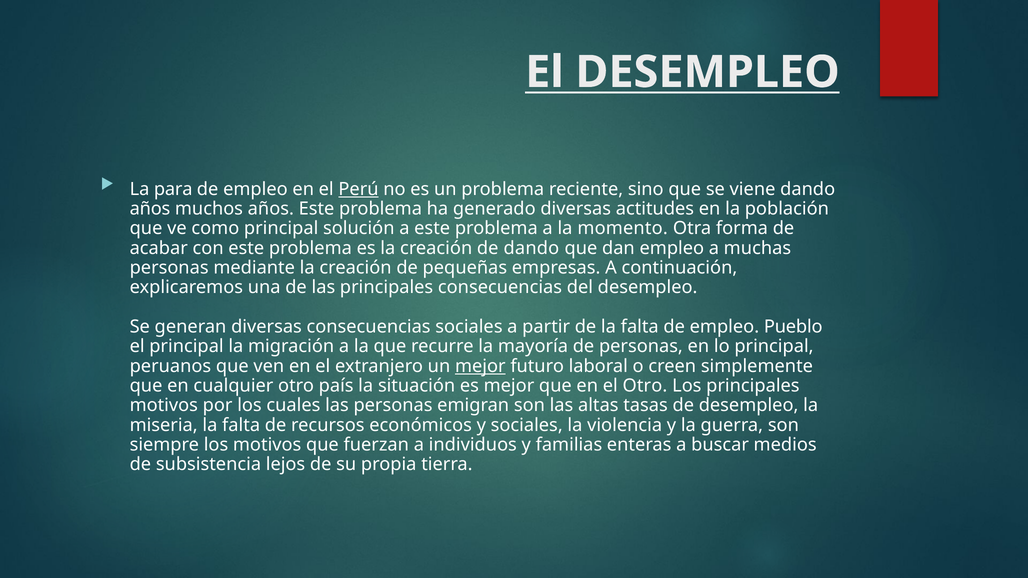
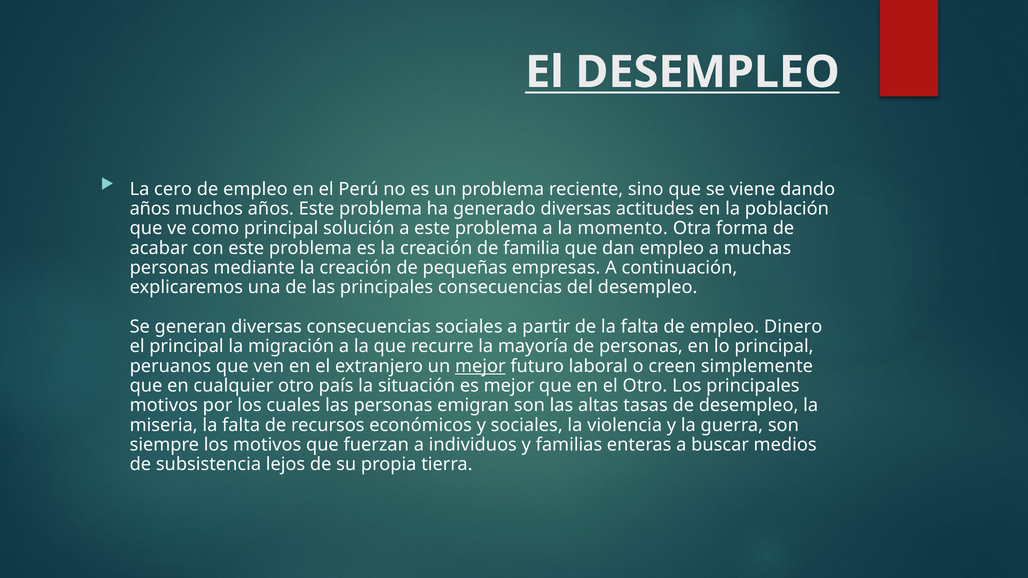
para: para -> cero
Perú underline: present -> none
de dando: dando -> familia
Pueblo: Pueblo -> Dinero
